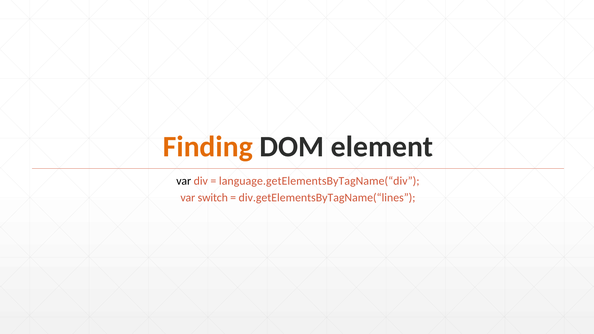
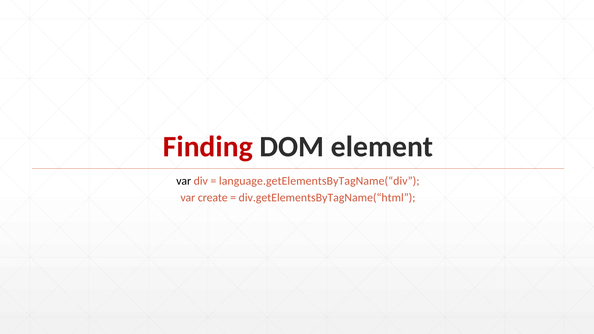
Finding colour: orange -> red
switch: switch -> create
div.getElementsByTagName(“lines: div.getElementsByTagName(“lines -> div.getElementsByTagName(“html
